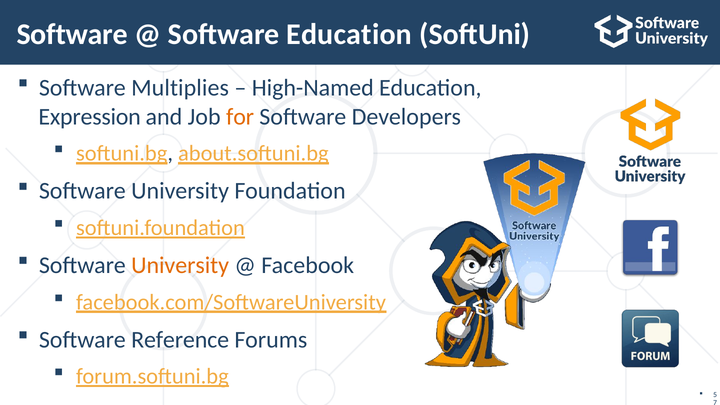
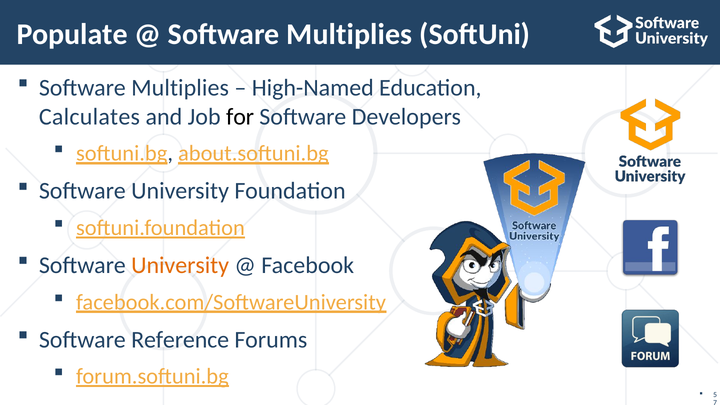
Software at (72, 35): Software -> Populate
Education at (349, 35): Education -> Multiplies
Expression: Expression -> Calculates
for colour: orange -> black
